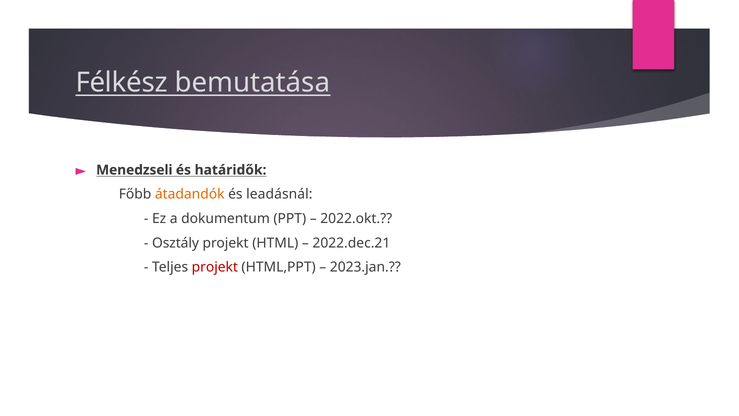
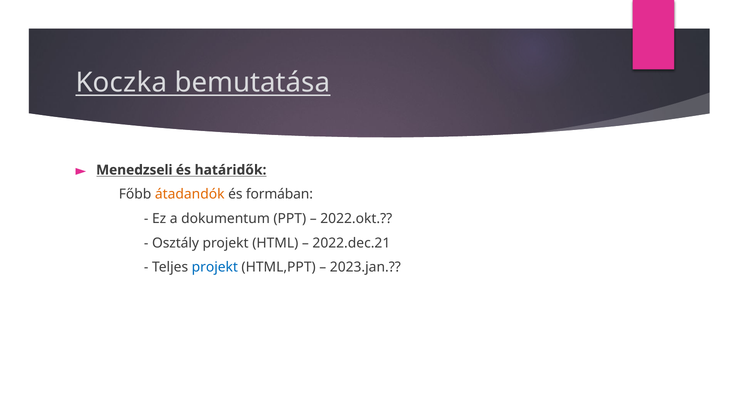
Félkész: Félkész -> Koczka
leadásnál: leadásnál -> formában
projekt at (215, 267) colour: red -> blue
